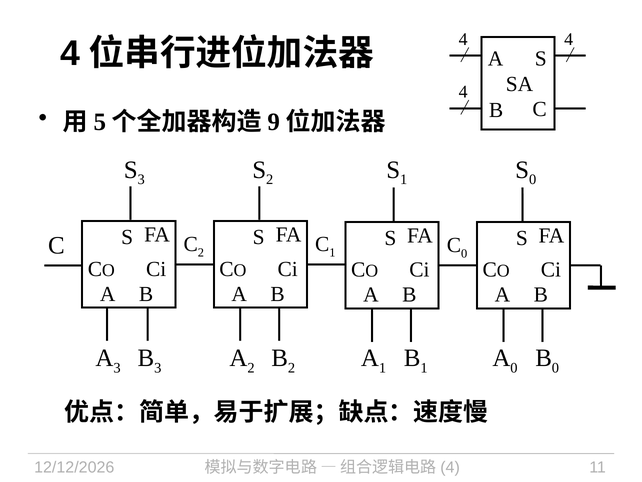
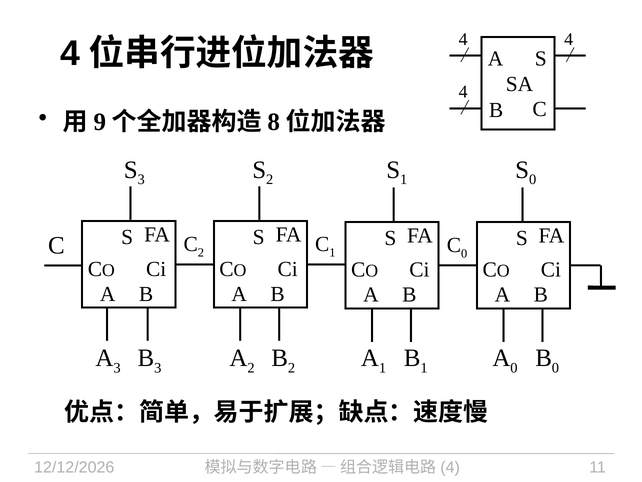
5: 5 -> 9
9: 9 -> 8
